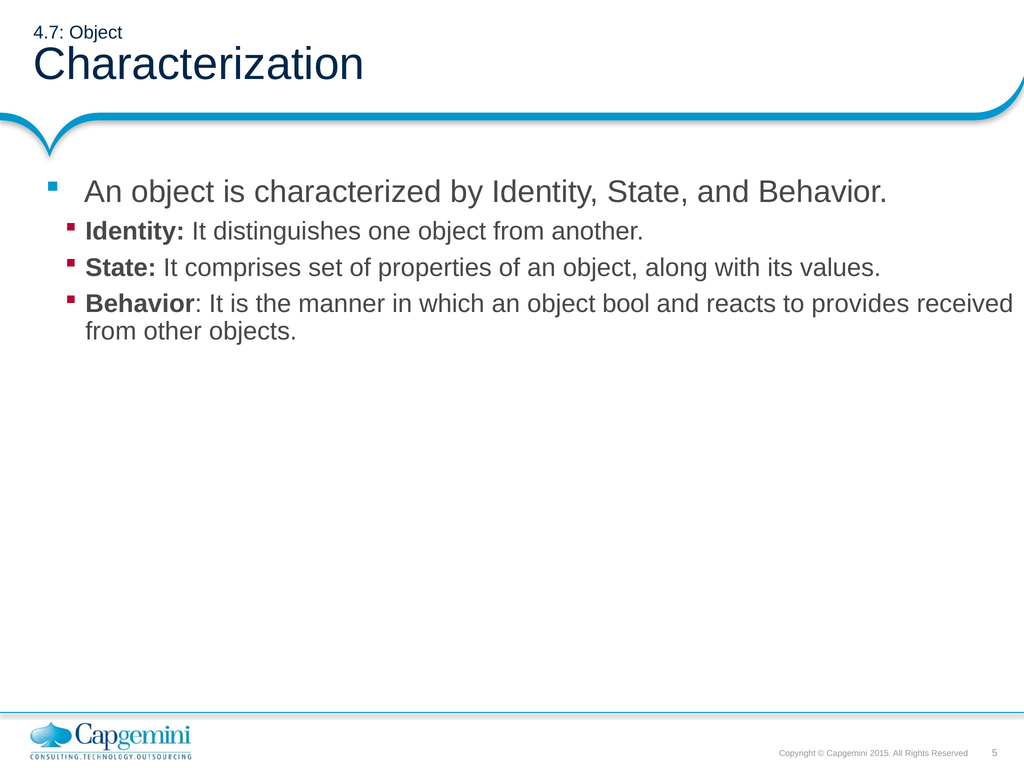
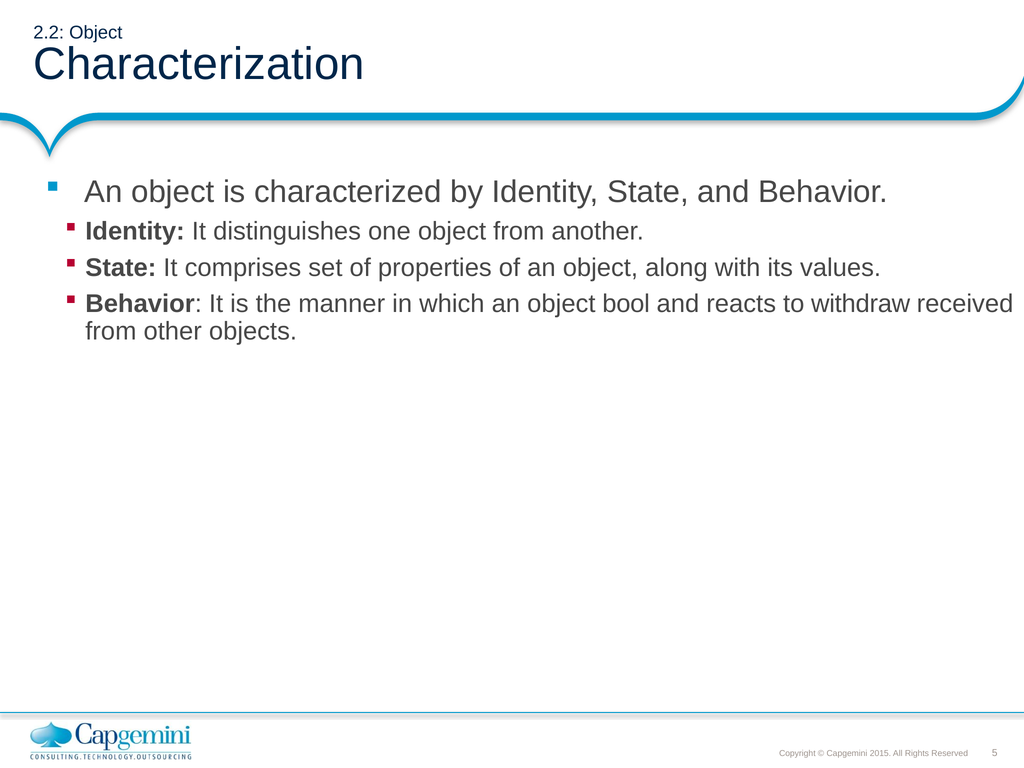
4.7: 4.7 -> 2.2
provides: provides -> withdraw
